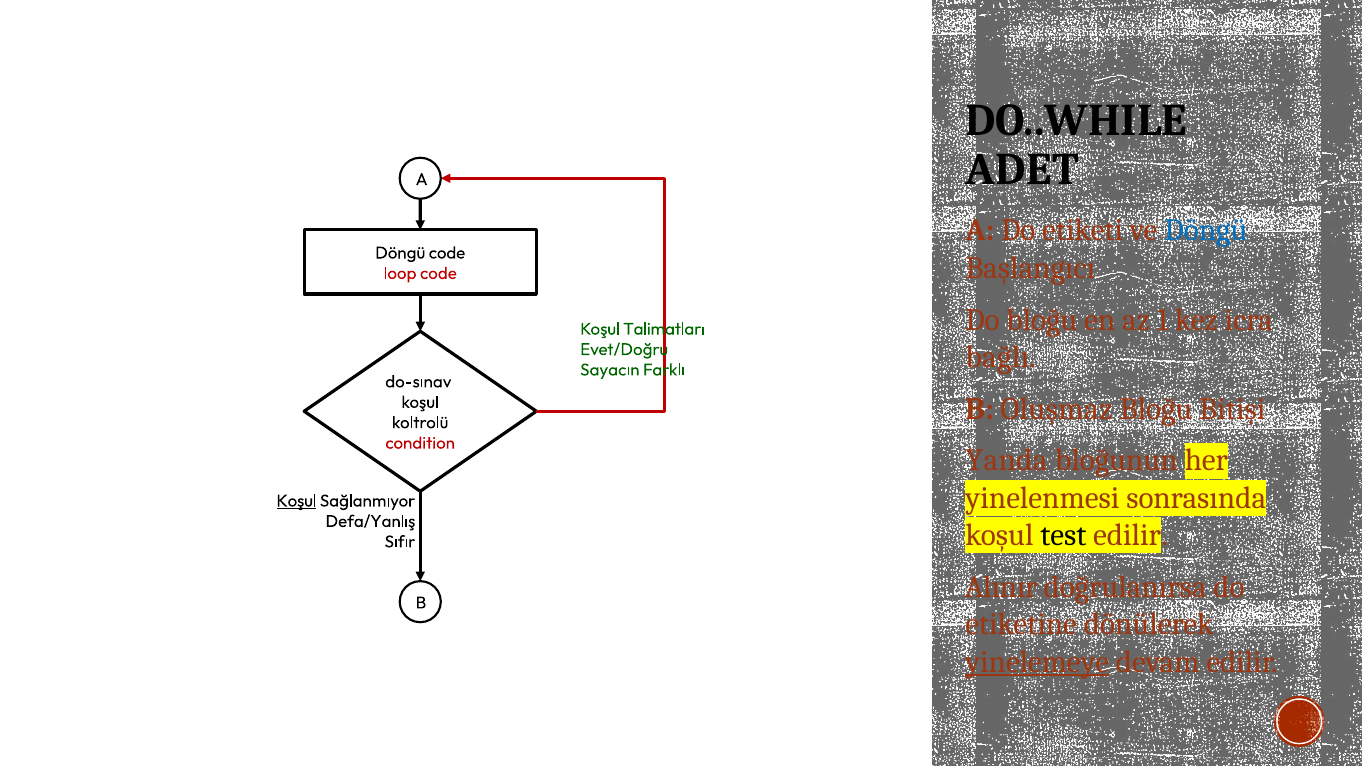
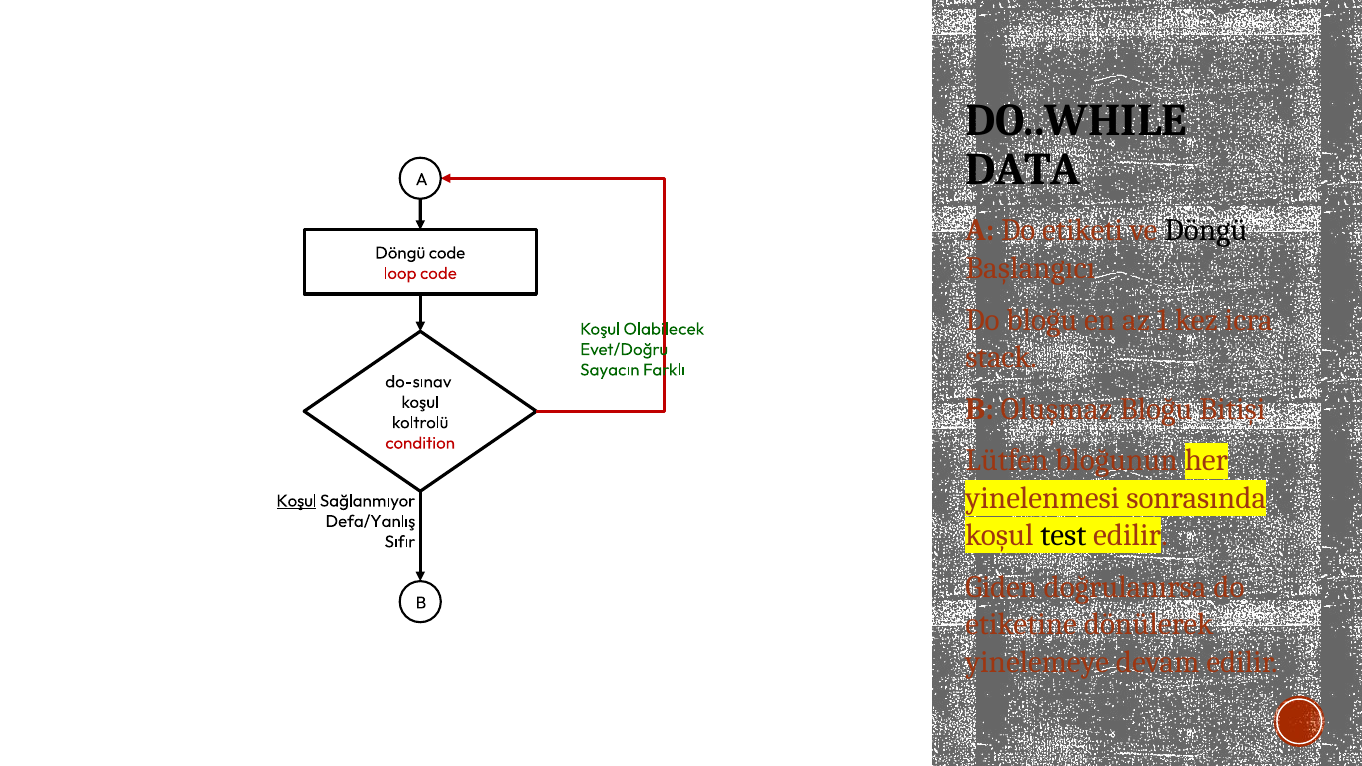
ADET: ADET -> DATA
Döngü at (1206, 231) colour: blue -> black
Talimatları: Talimatları -> Olabilecek
bağlı: bağlı -> stack
Yanda: Yanda -> Lütfen
Alınır: Alınır -> Giden
yinelemeye underline: present -> none
